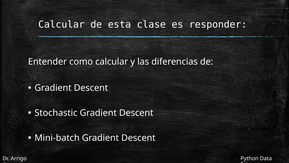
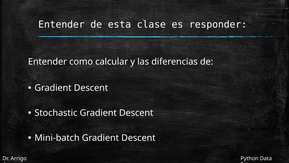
Calcular at (61, 24): Calcular -> Entender
